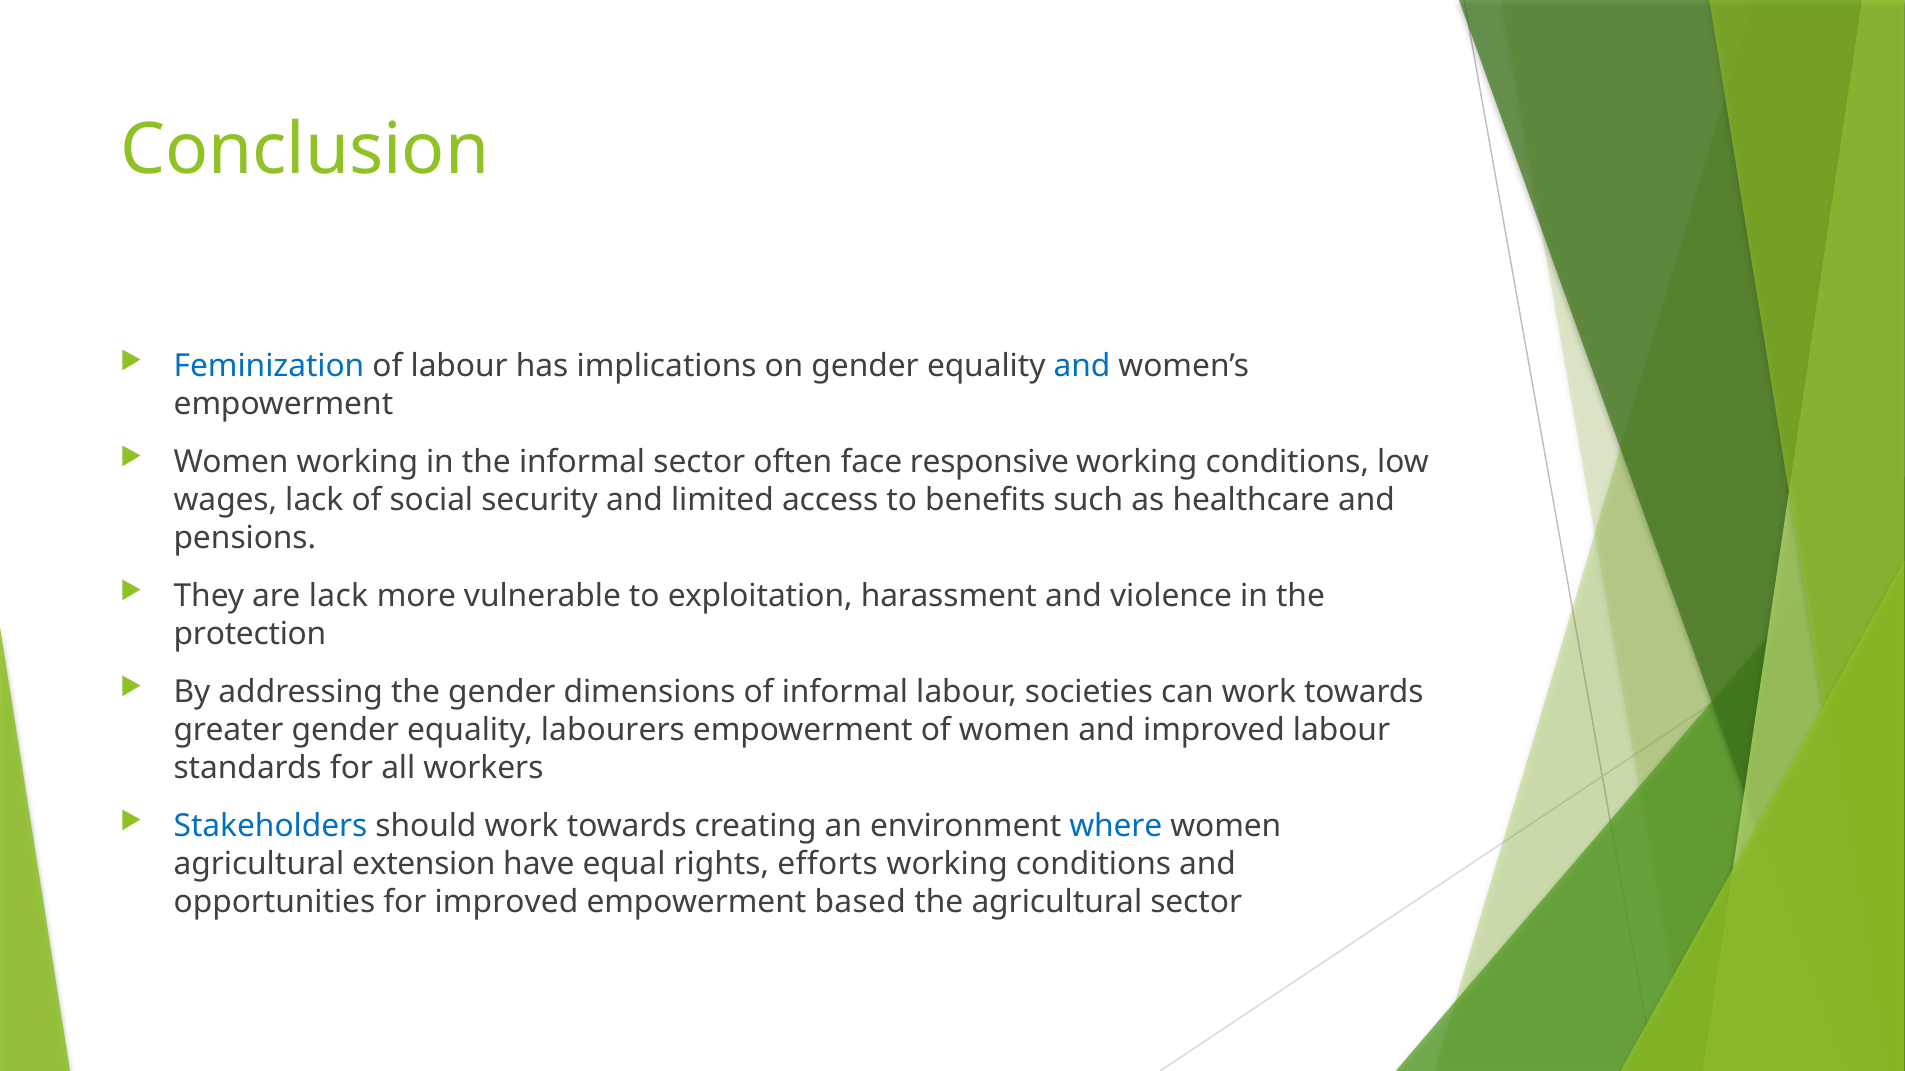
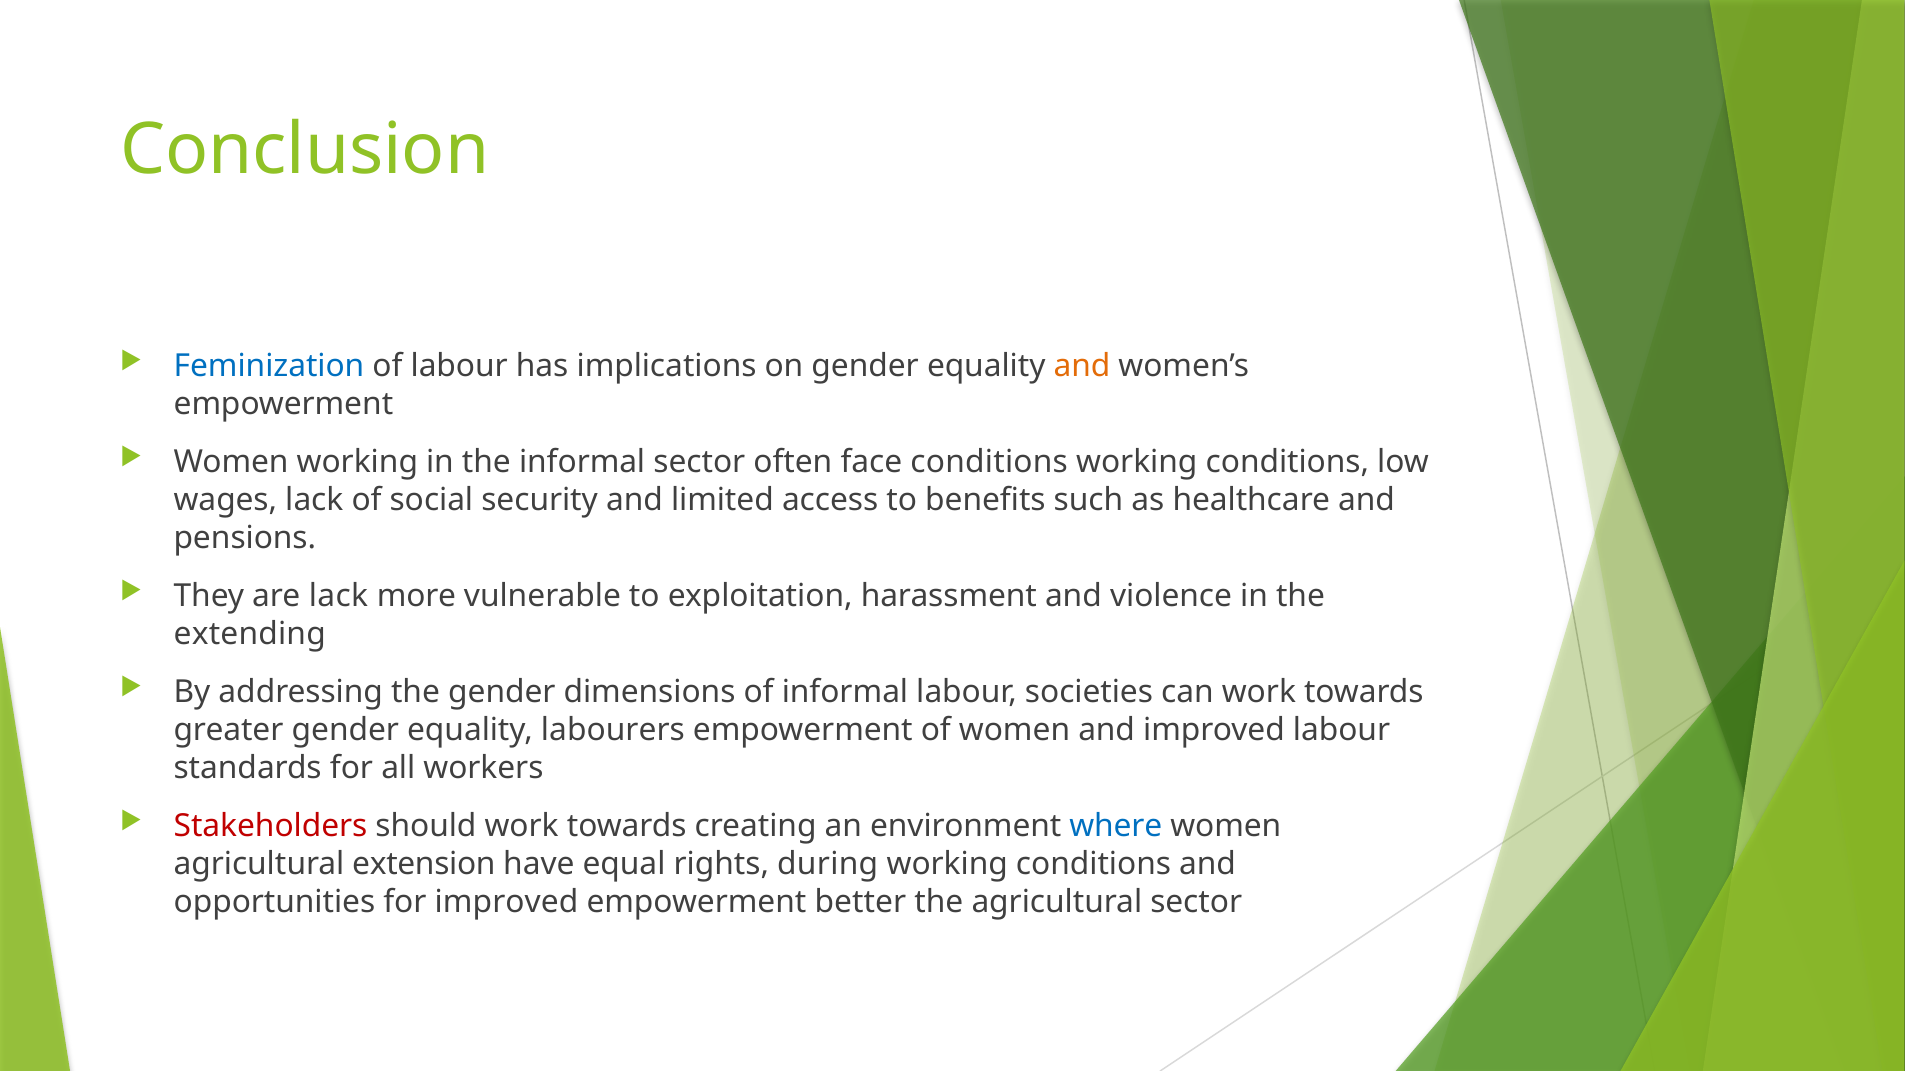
and at (1082, 366) colour: blue -> orange
face responsive: responsive -> conditions
protection: protection -> extending
Stakeholders colour: blue -> red
efforts: efforts -> during
based: based -> better
